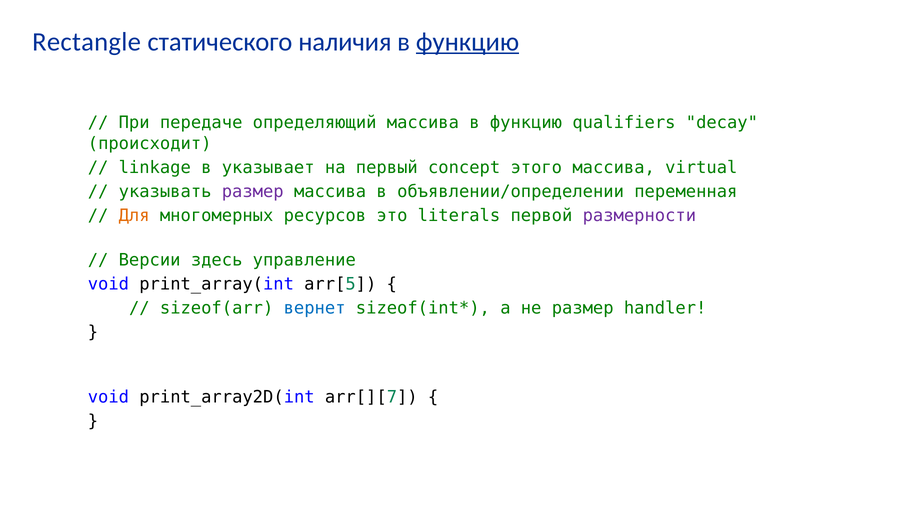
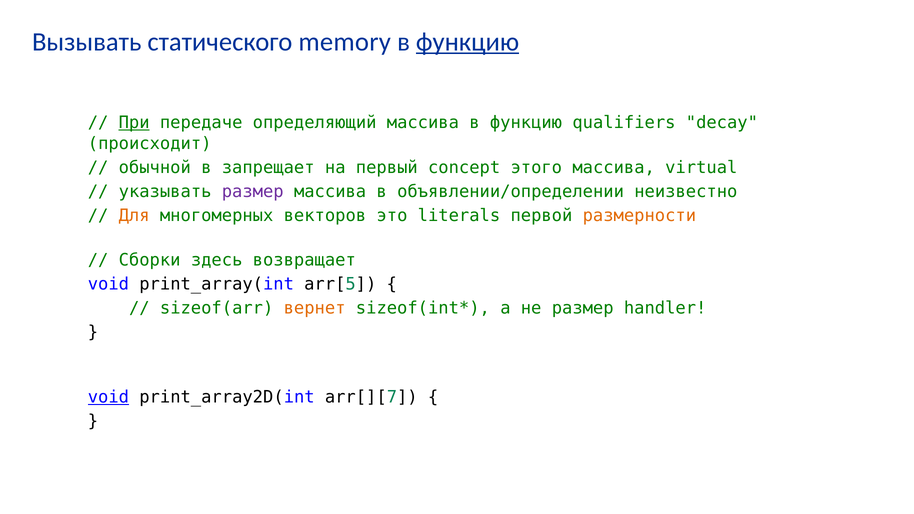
Rectangle: Rectangle -> Вызывать
наличия: наличия -> memory
При underline: none -> present
linkage: linkage -> обычной
указывает: указывает -> запрещает
переменная: переменная -> неизвестно
ресурсов: ресурсов -> векторов
размерности colour: purple -> orange
Версии: Версии -> Сборки
управление: управление -> возвращает
вернет colour: blue -> orange
void at (108, 397) underline: none -> present
